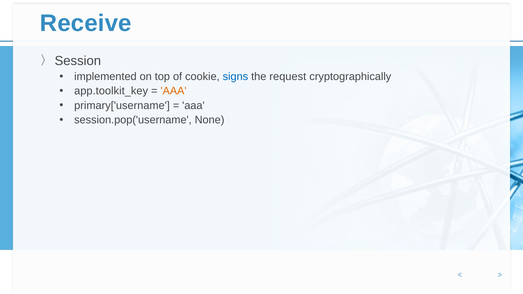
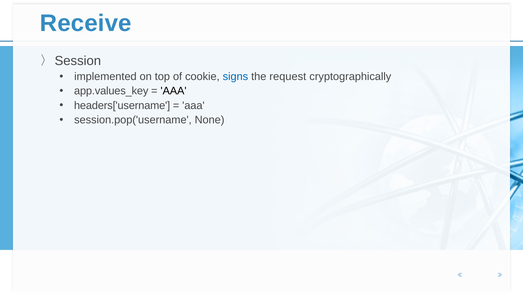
app.toolkit_key: app.toolkit_key -> app.values_key
AAA at (174, 91) colour: orange -> black
primary['username: primary['username -> headers['username
